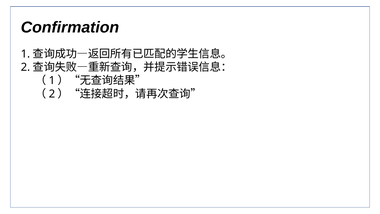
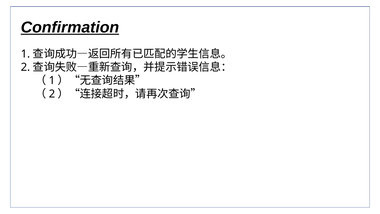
Confirmation underline: none -> present
